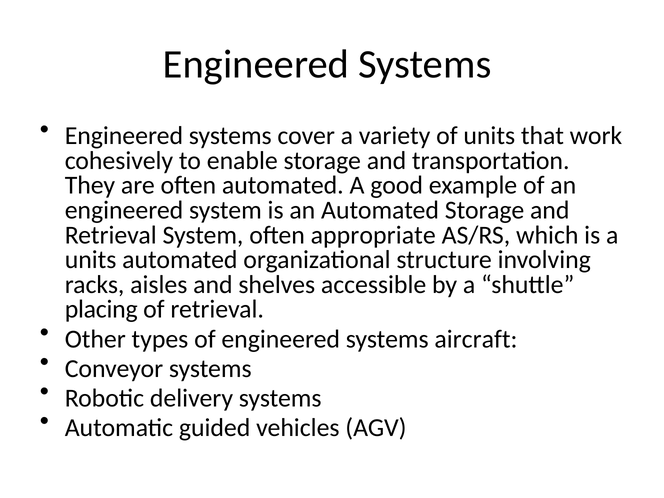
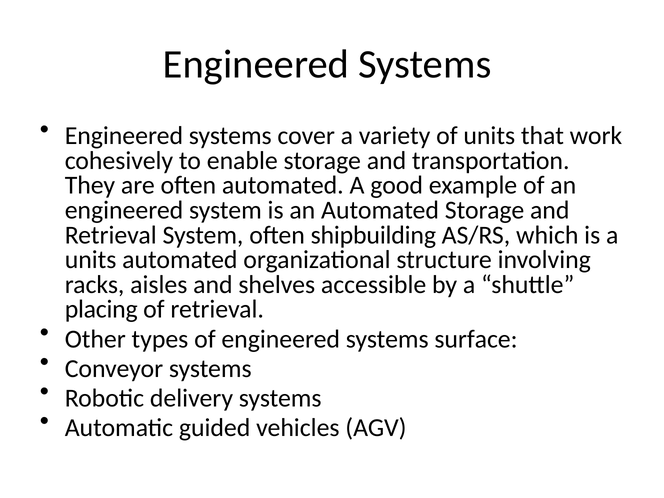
appropriate: appropriate -> shipbuilding
aircraft: aircraft -> surface
